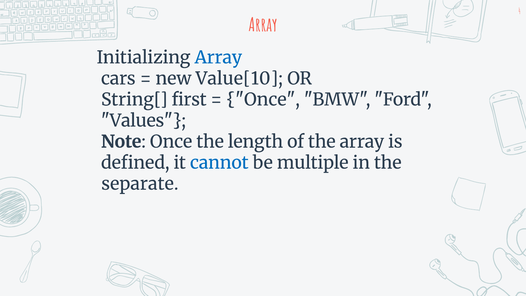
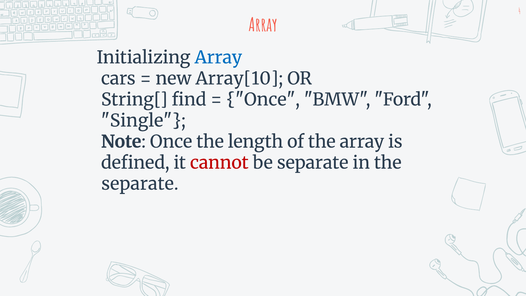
Value[10: Value[10 -> Array[10
first: first -> find
Values: Values -> Single
cannot colour: blue -> red
be multiple: multiple -> separate
